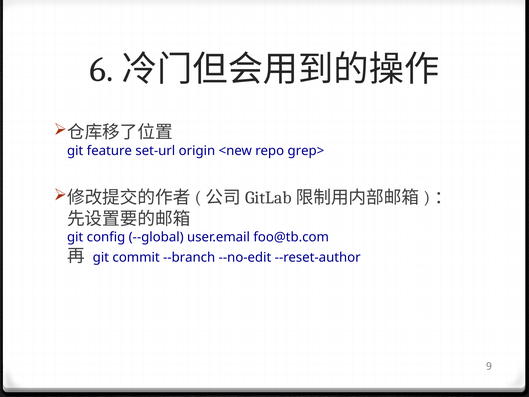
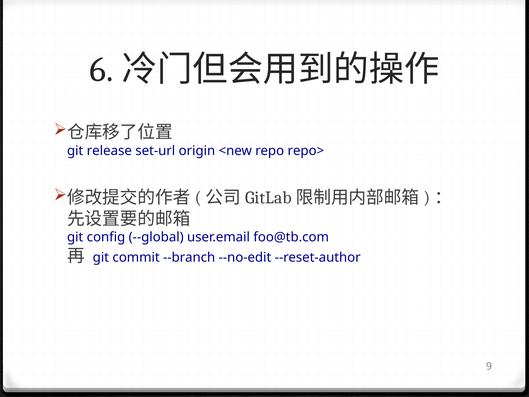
feature: feature -> release
grep>: grep> -> repo>
